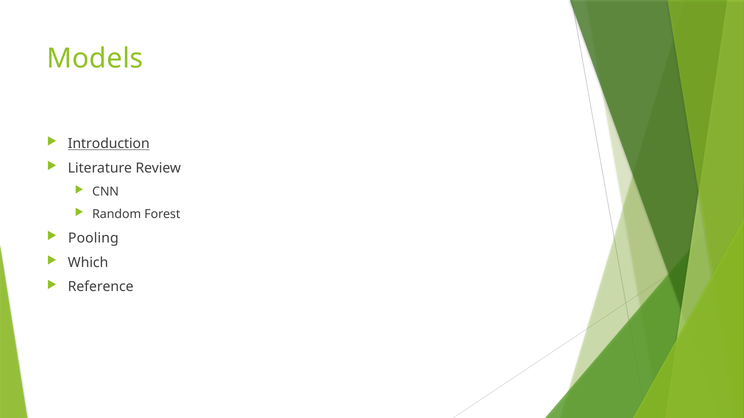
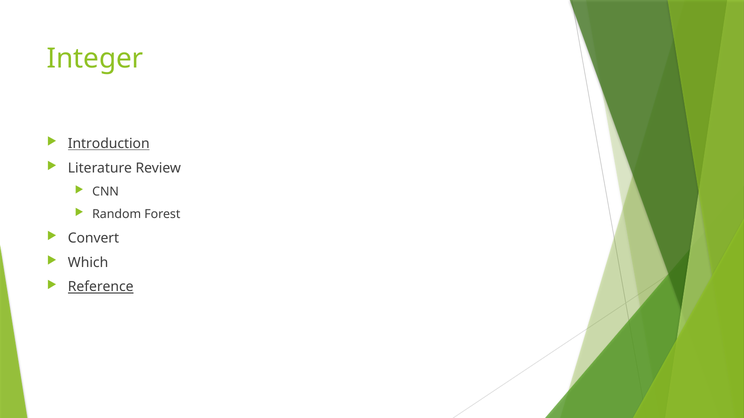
Models: Models -> Integer
Pooling: Pooling -> Convert
Reference underline: none -> present
